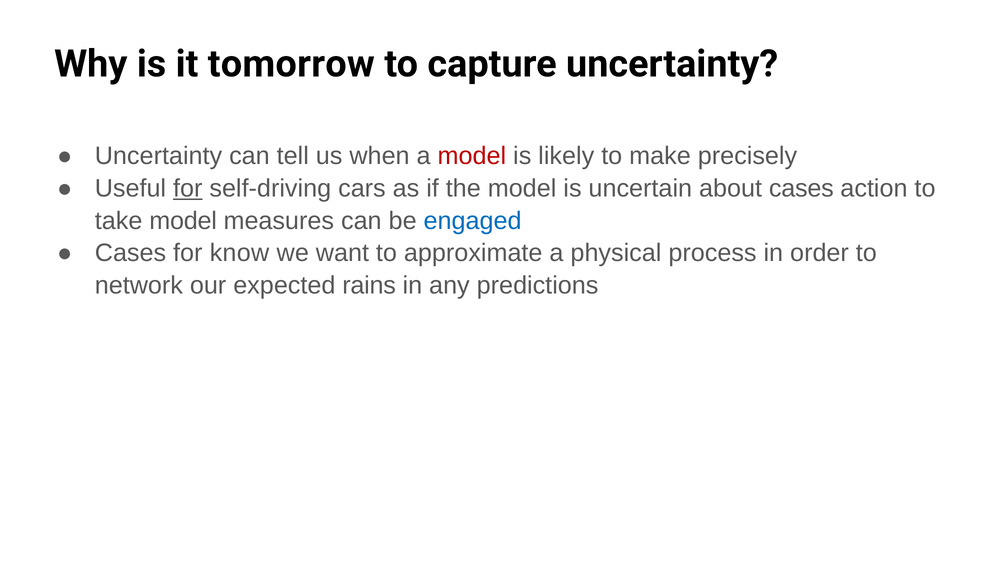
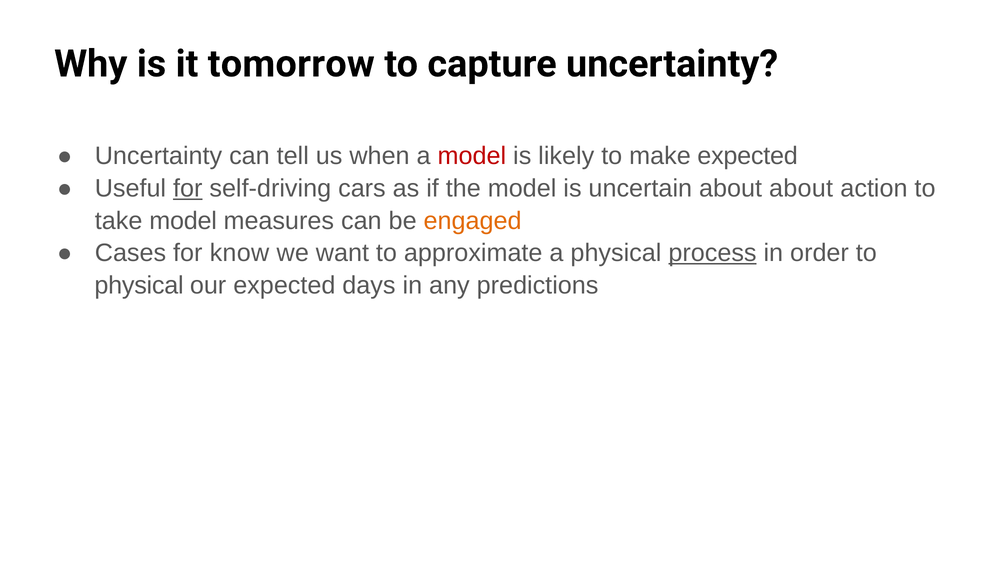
make precisely: precisely -> expected
about cases: cases -> about
engaged colour: blue -> orange
process underline: none -> present
network at (139, 286): network -> physical
rains: rains -> days
